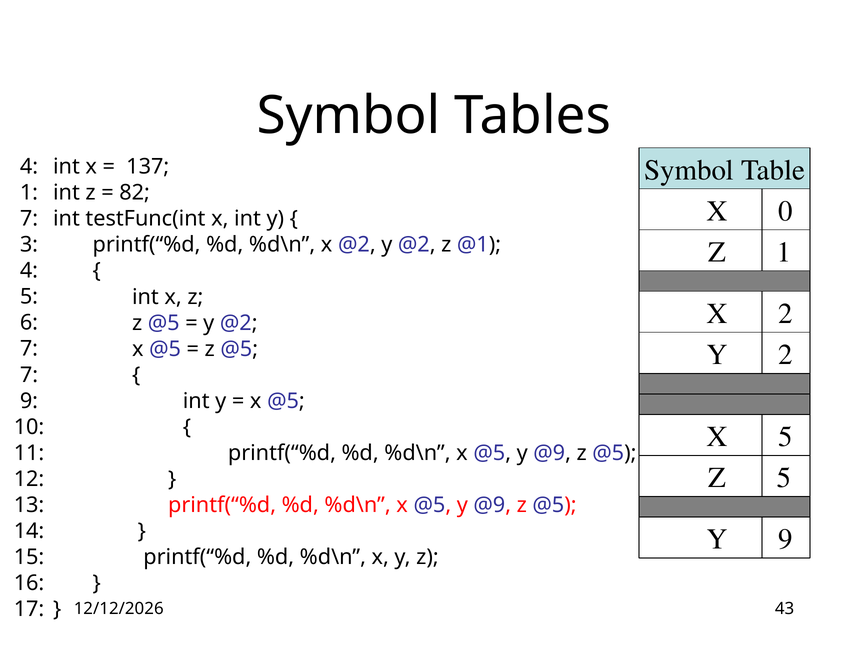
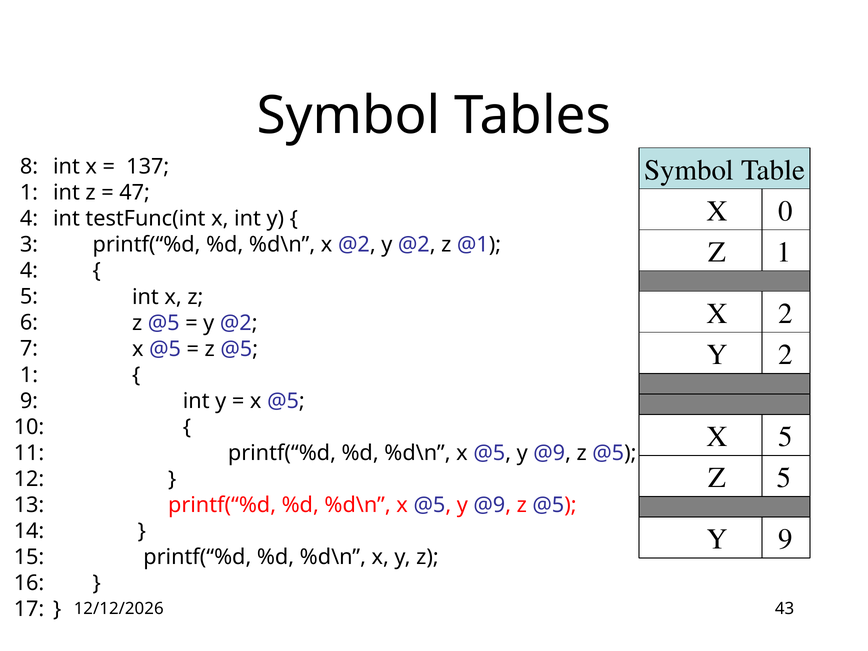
4 at (29, 167): 4 -> 8
82: 82 -> 47
7 at (29, 219): 7 -> 4
7 at (29, 375): 7 -> 1
